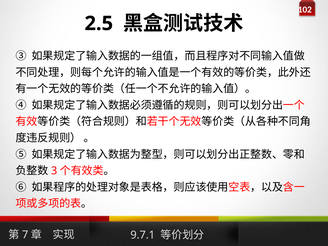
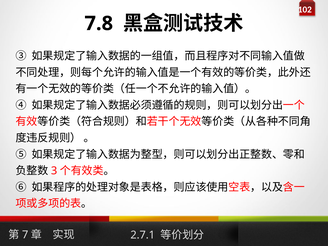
2.5: 2.5 -> 7.8
9.7.1: 9.7.1 -> 2.7.1
